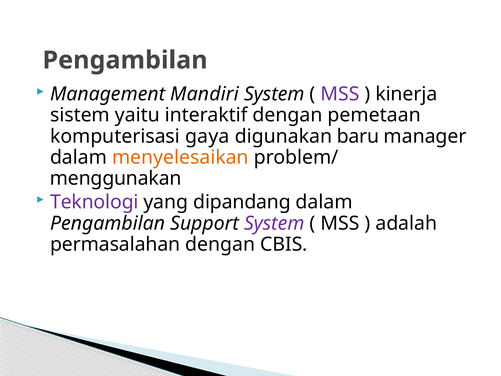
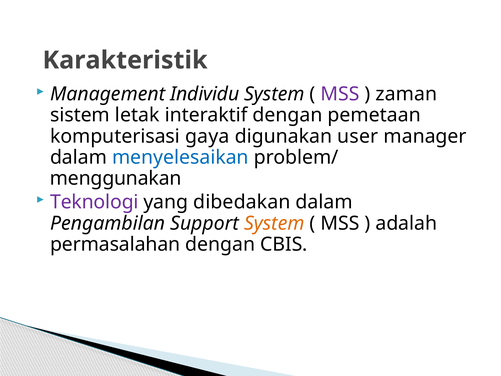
Pengambilan at (125, 60): Pengambilan -> Karakteristik
Mandiri: Mandiri -> Individu
kinerja: kinerja -> zaman
yaitu: yaitu -> letak
baru: baru -> user
menyelesaikan colour: orange -> blue
dipandang: dipandang -> dibedakan
System at (274, 223) colour: purple -> orange
